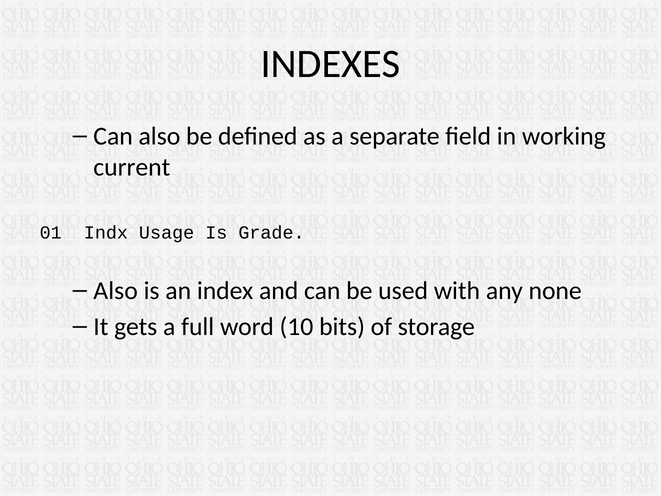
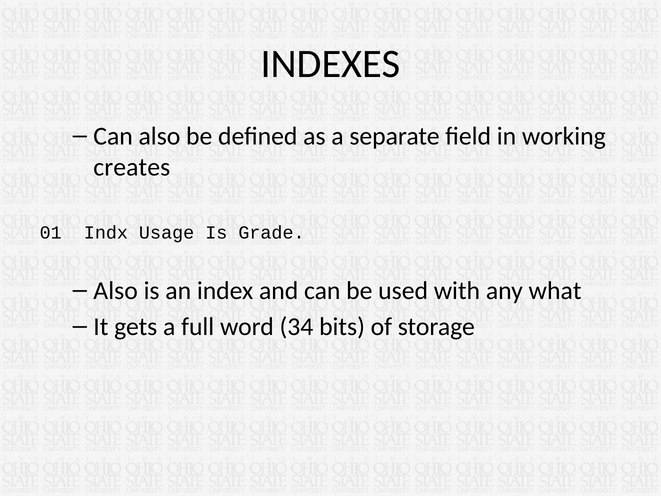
current: current -> creates
none: none -> what
10: 10 -> 34
